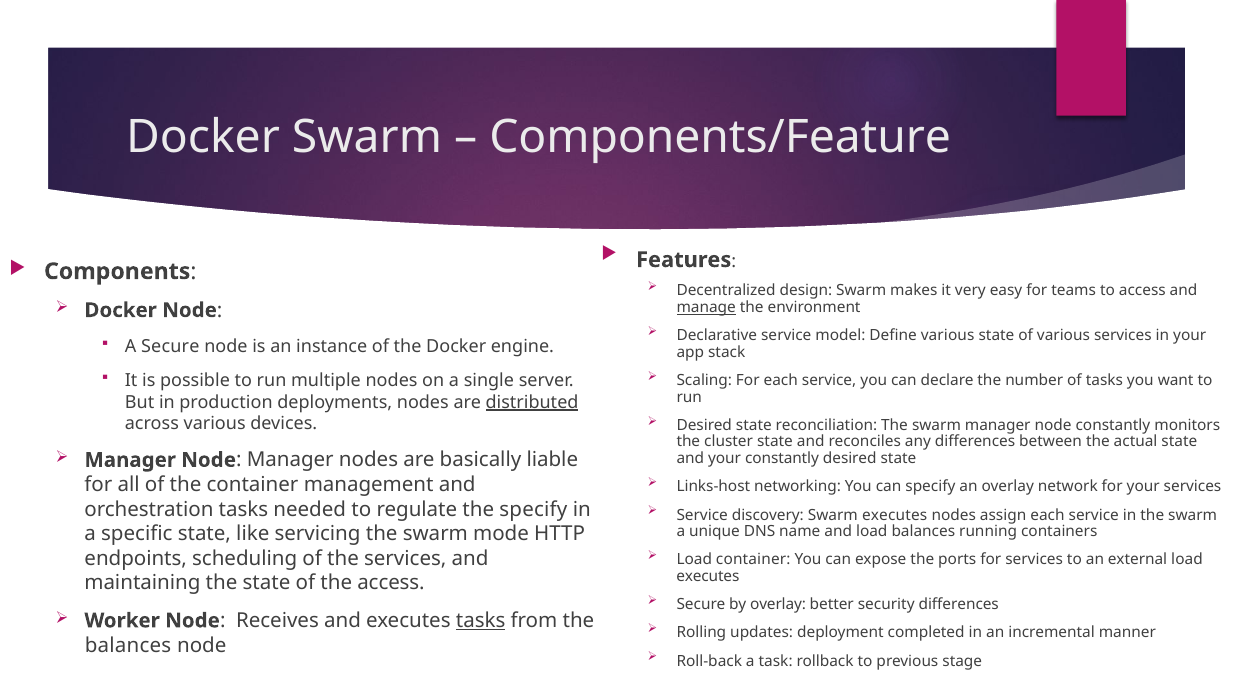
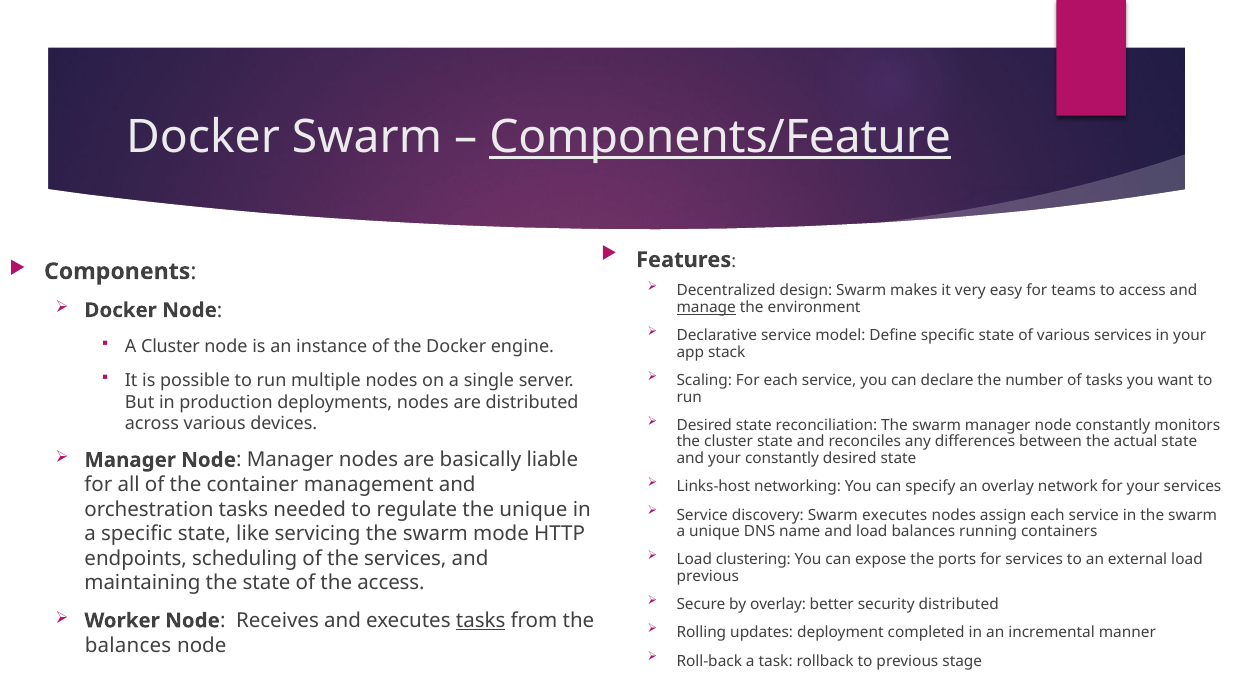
Components/Feature underline: none -> present
Define various: various -> specific
A Secure: Secure -> Cluster
distributed at (532, 402) underline: present -> none
the specify: specify -> unique
Load container: container -> clustering
executes at (708, 577): executes -> previous
security differences: differences -> distributed
